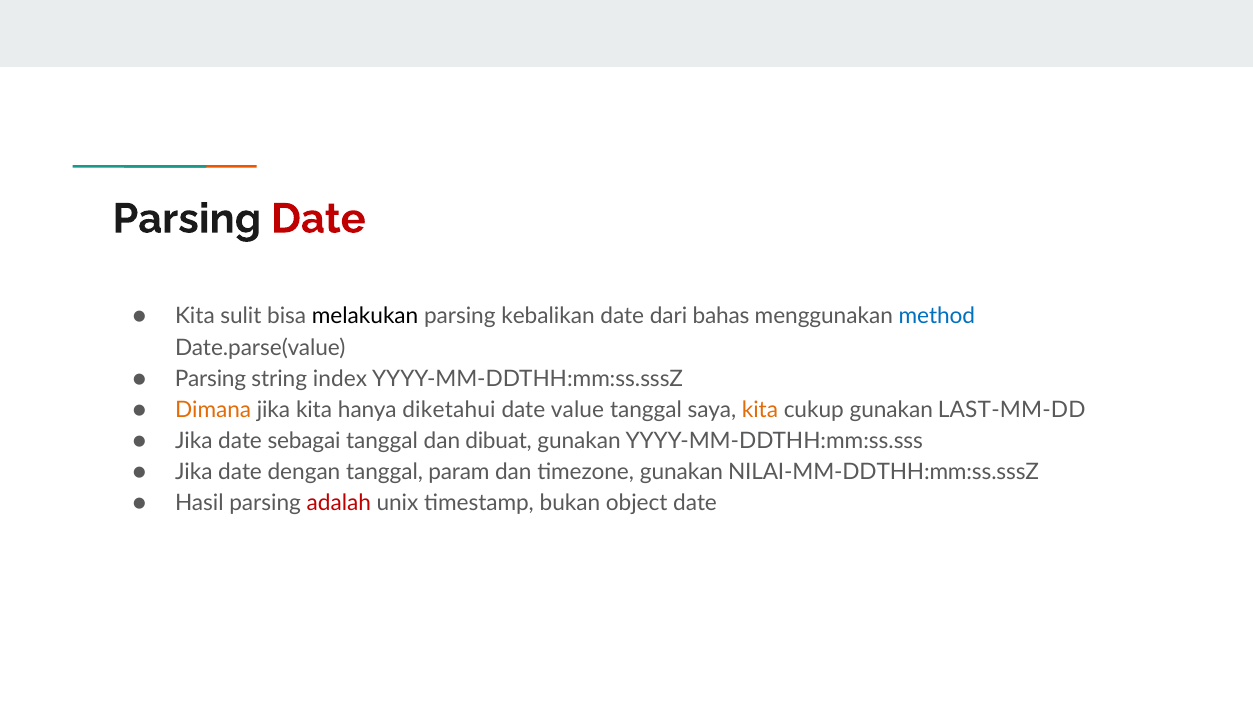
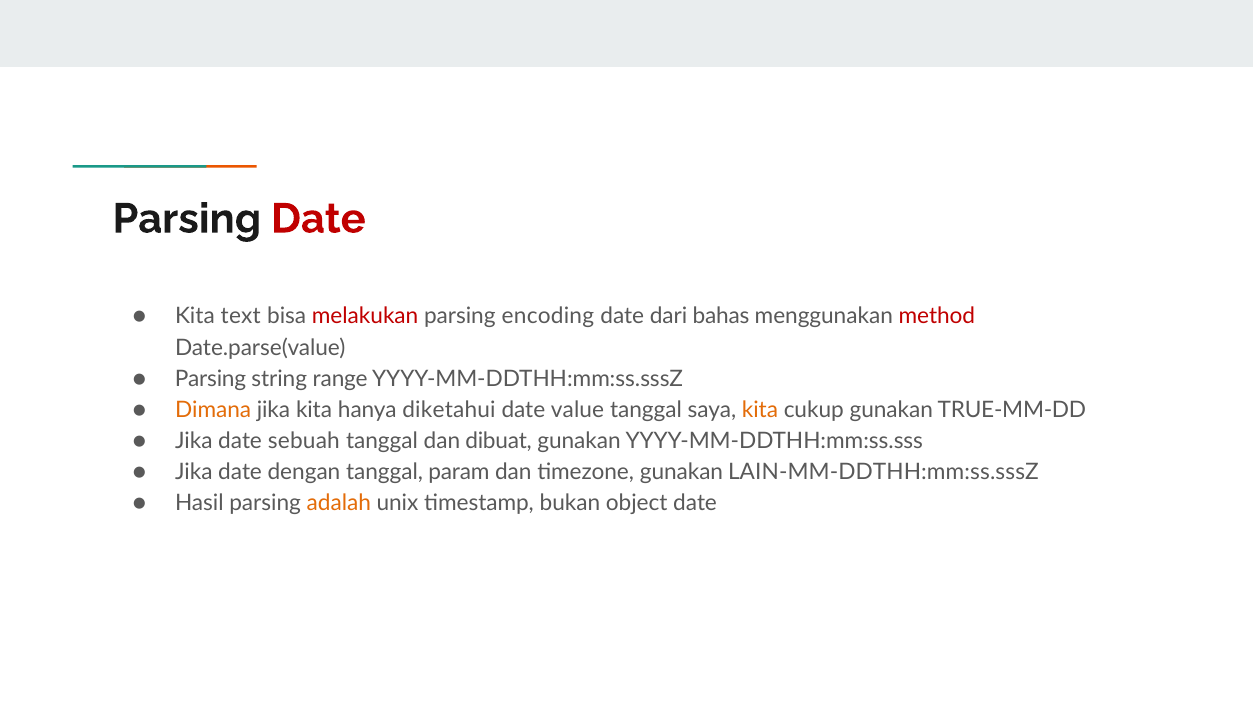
sulit: sulit -> text
melakukan colour: black -> red
kebalikan: kebalikan -> encoding
method colour: blue -> red
index: index -> range
LAST-MM-DD: LAST-MM-DD -> TRUE-MM-DD
sebagai: sebagai -> sebuah
NILAI-MM-DDTHH:mm:ss.sssZ: NILAI-MM-DDTHH:mm:ss.sssZ -> LAIN-MM-DDTHH:mm:ss.sssZ
adalah colour: red -> orange
